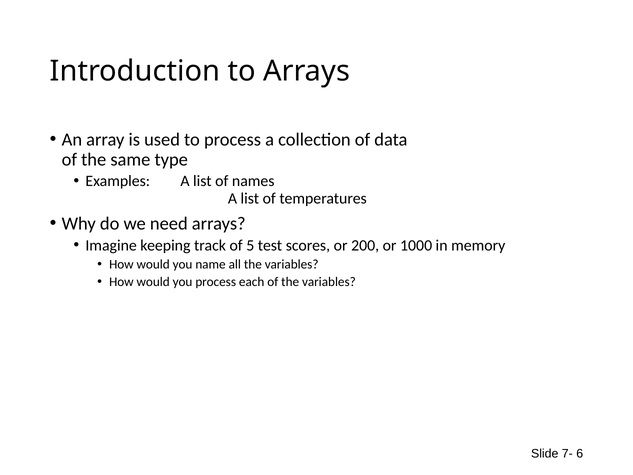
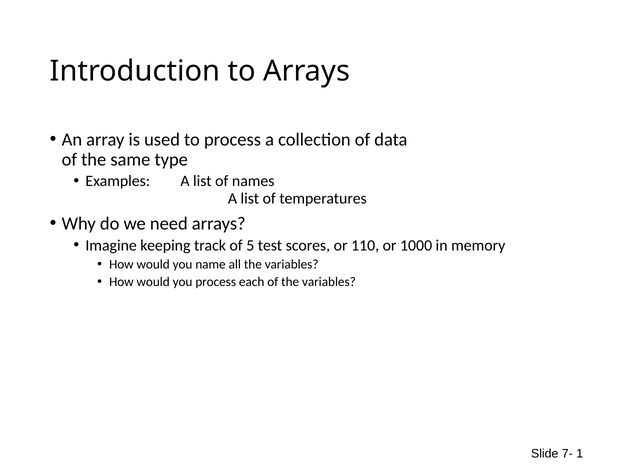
200: 200 -> 110
6: 6 -> 1
